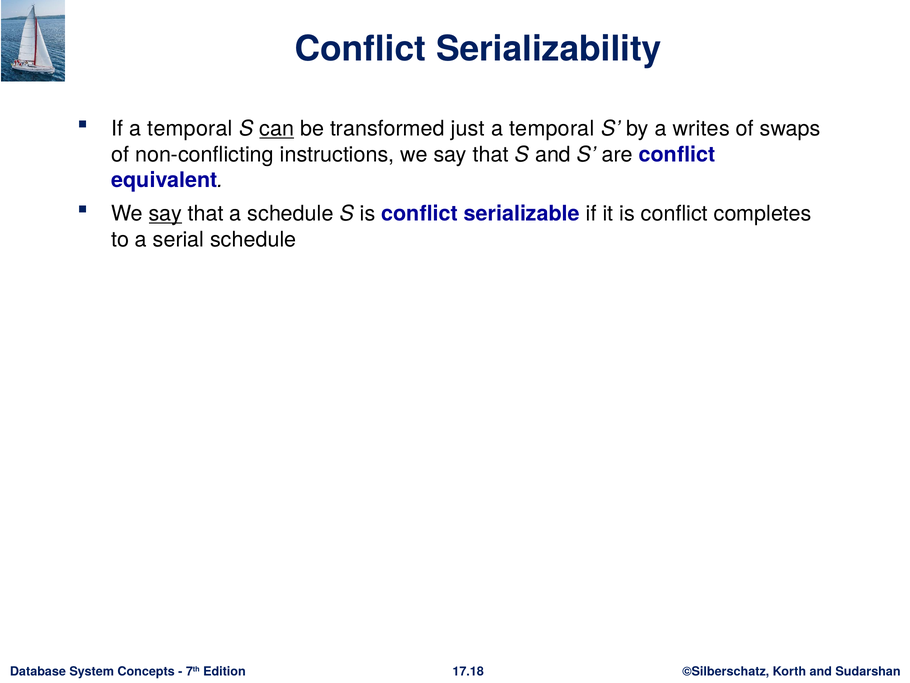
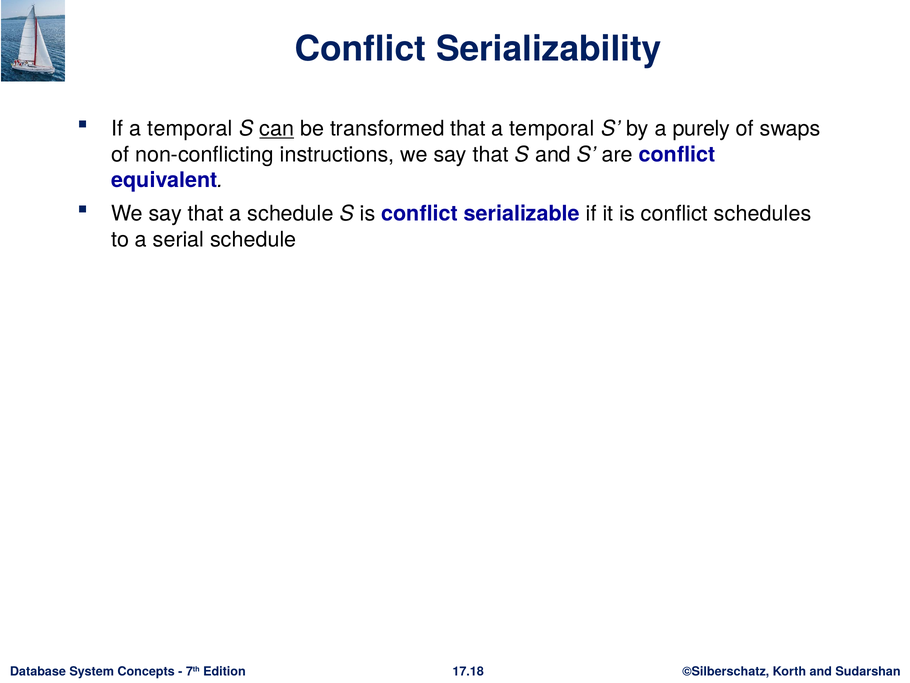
transformed just: just -> that
writes: writes -> purely
say at (165, 214) underline: present -> none
completes: completes -> schedules
